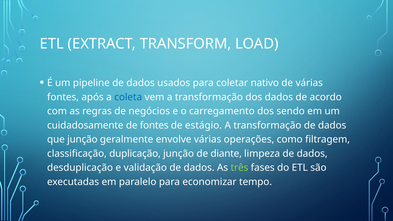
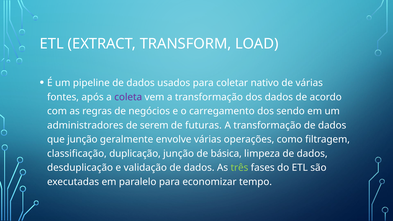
coleta colour: blue -> purple
cuidadosamente: cuidadosamente -> administradores
de fontes: fontes -> serem
estágio: estágio -> futuras
diante: diante -> básica
